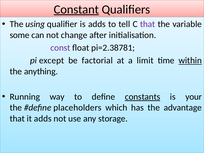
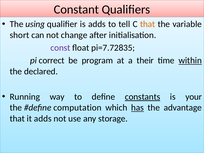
Constant underline: present -> none
that at (148, 24) colour: purple -> orange
some: some -> short
pi=2.38781: pi=2.38781 -> pi=7.72835
except: except -> correct
factorial: factorial -> program
limit: limit -> their
anything: anything -> declared
placeholders: placeholders -> computation
has underline: none -> present
